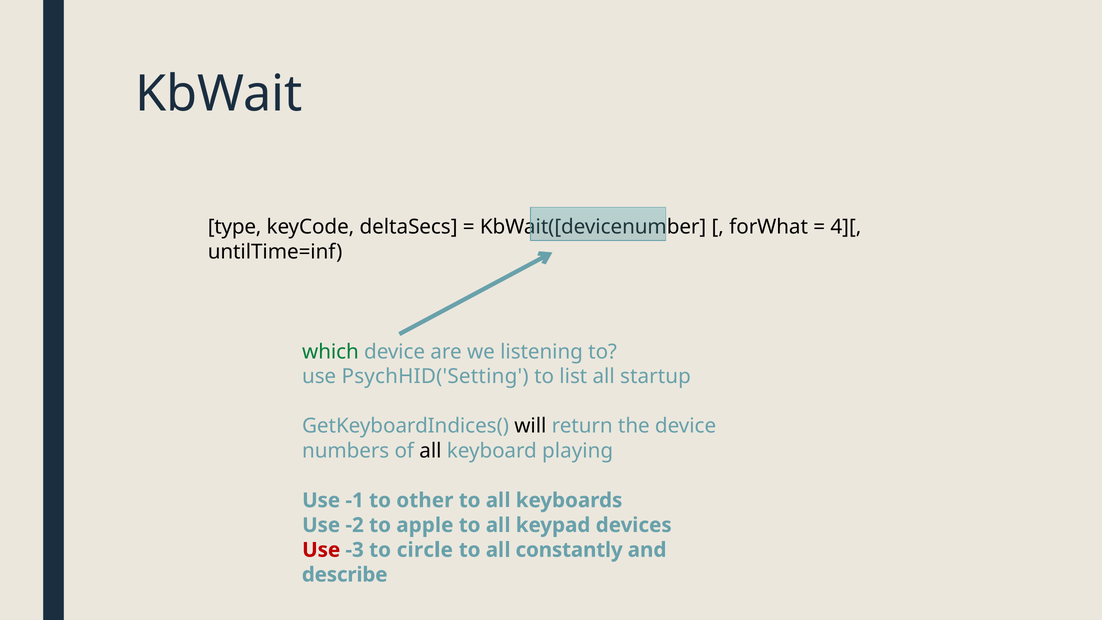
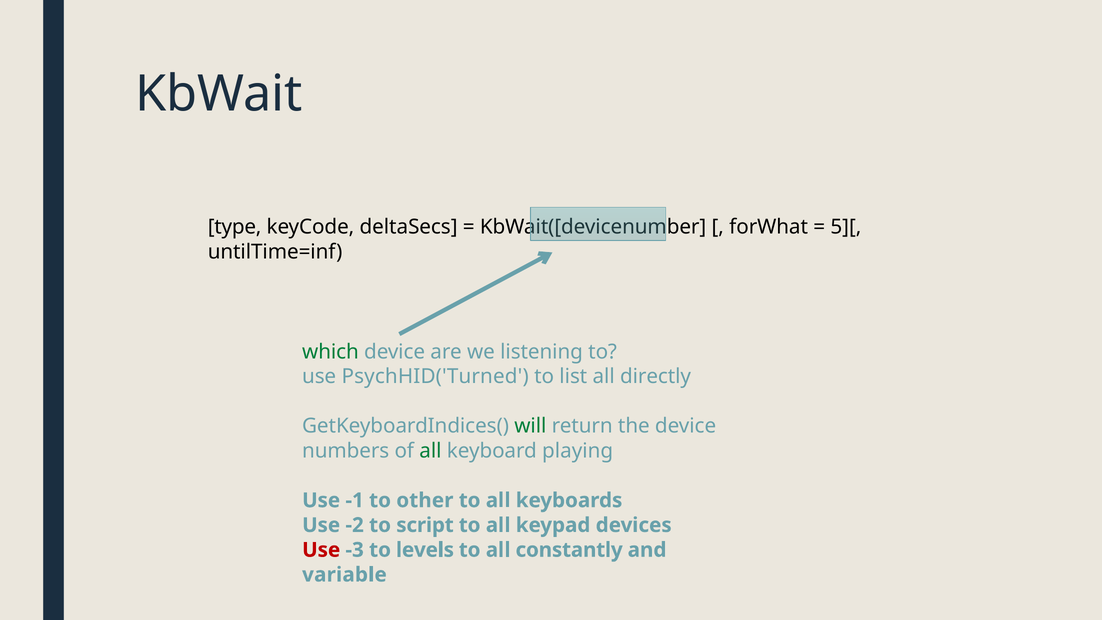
4][: 4][ -> 5][
PsychHID('Setting: PsychHID('Setting -> PsychHID('Turned
startup: startup -> directly
will colour: black -> green
all at (430, 451) colour: black -> green
apple: apple -> script
circle: circle -> levels
describe: describe -> variable
